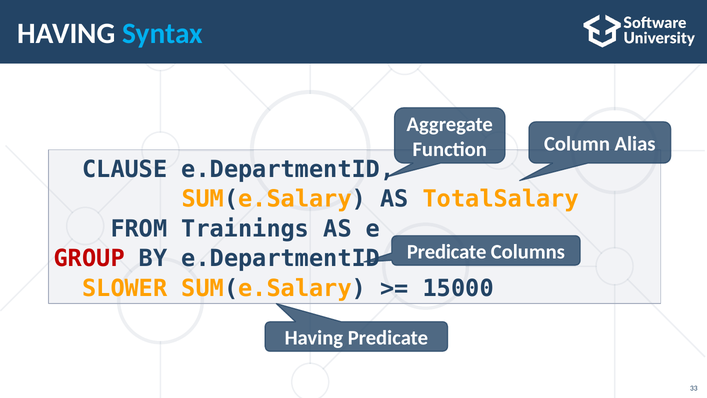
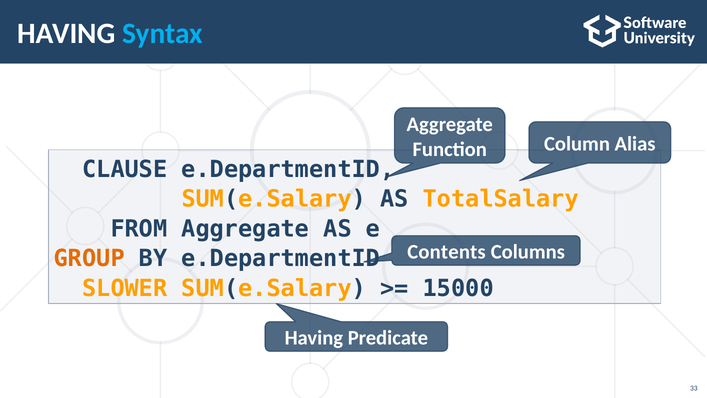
FROM Trainings: Trainings -> Aggregate
Predicate at (447, 252): Predicate -> Contents
GROUP colour: red -> orange
